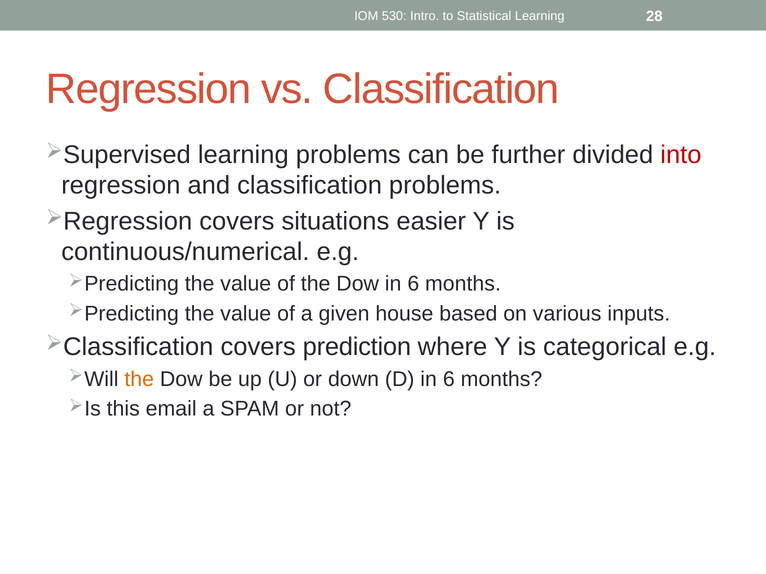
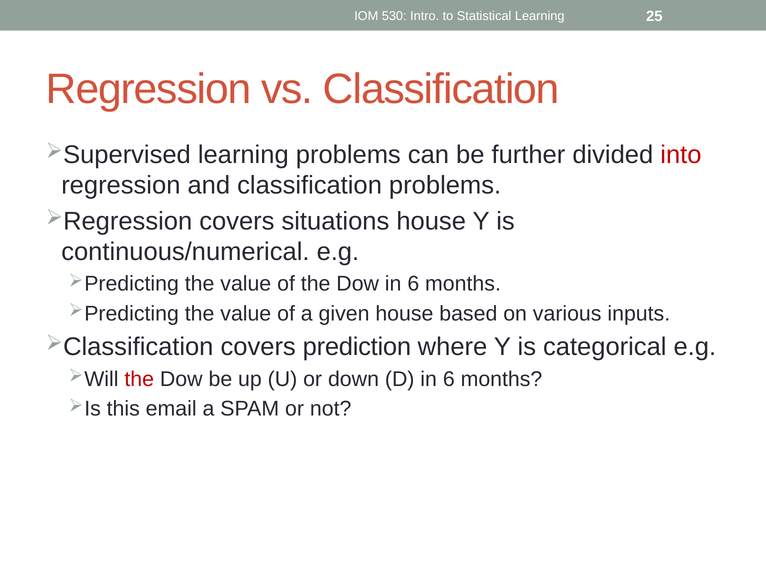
28: 28 -> 25
situations easier: easier -> house
the at (139, 379) colour: orange -> red
